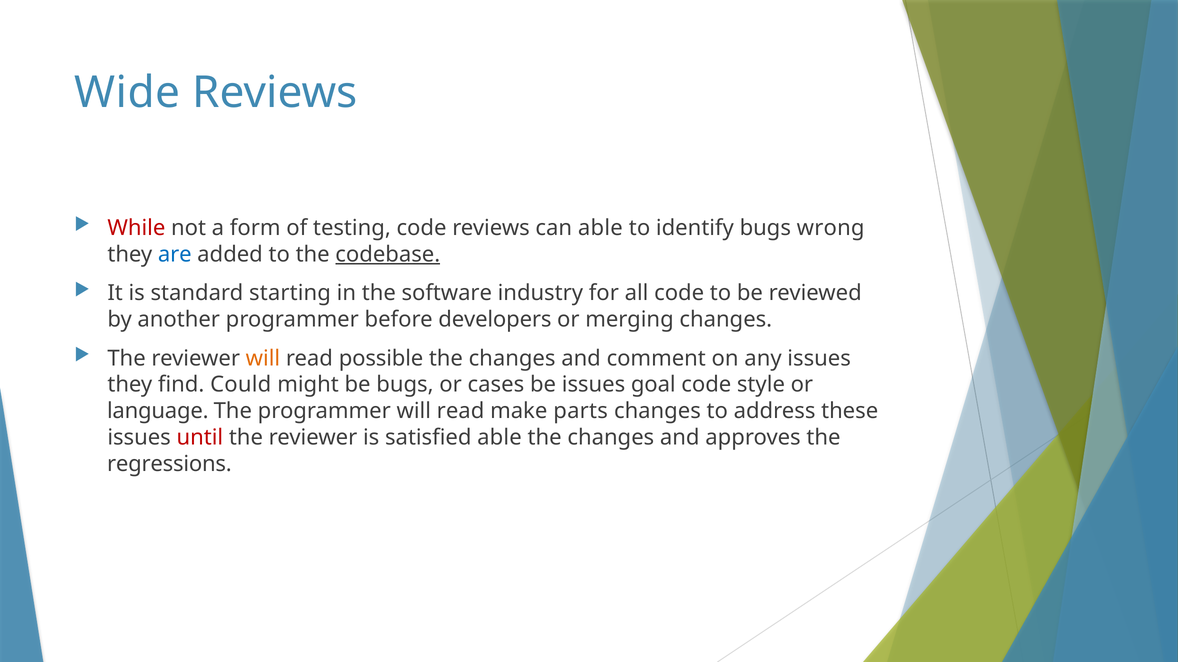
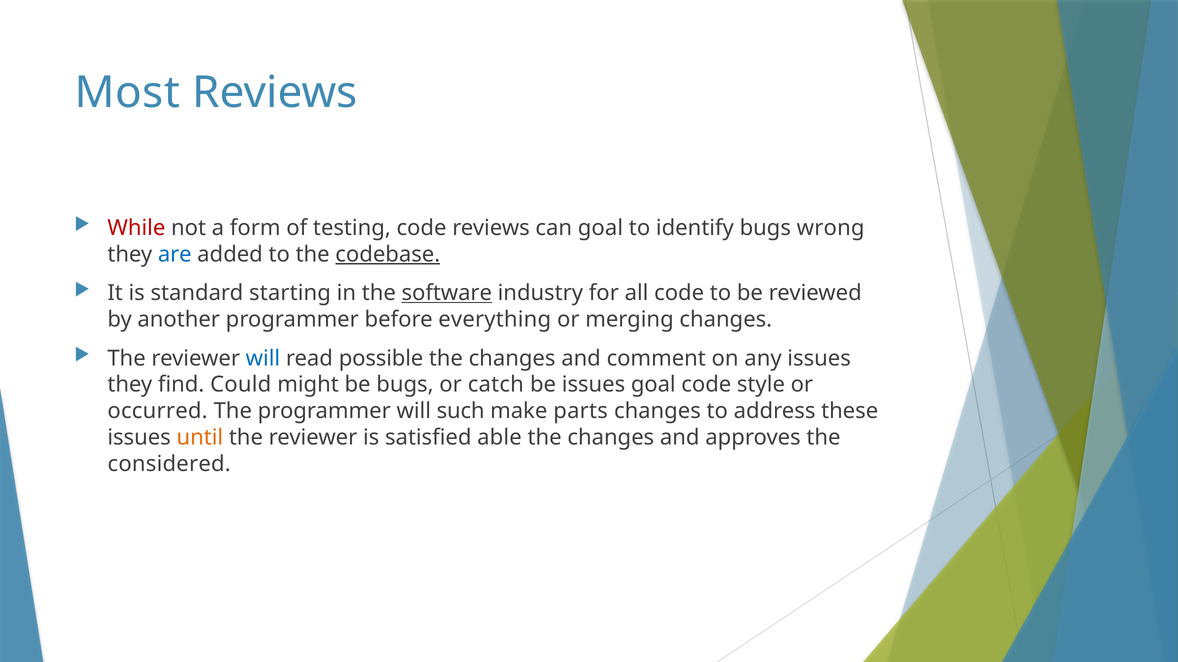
Wide: Wide -> Most
can able: able -> goal
software underline: none -> present
developers: developers -> everything
will at (263, 359) colour: orange -> blue
cases: cases -> catch
language: language -> occurred
programmer will read: read -> such
until colour: red -> orange
regressions: regressions -> considered
